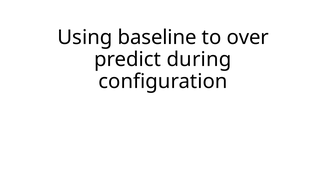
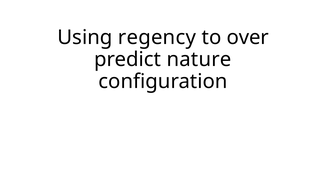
baseline: baseline -> regency
during: during -> nature
